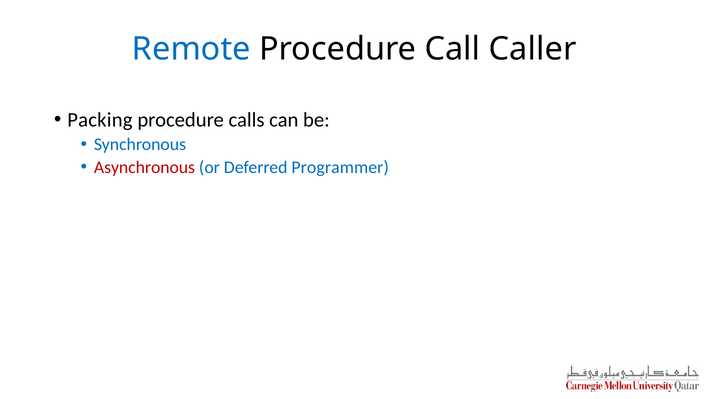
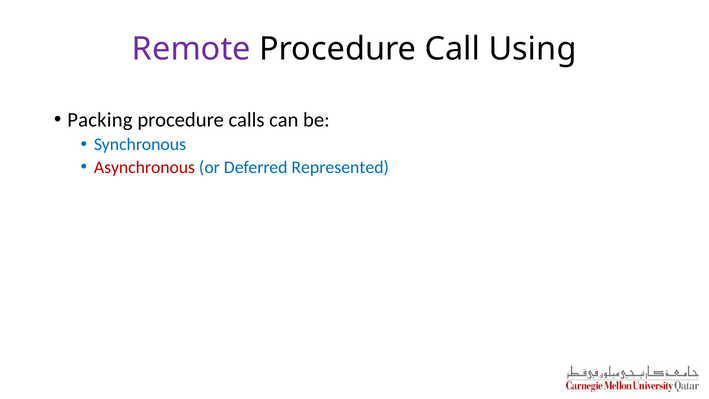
Remote colour: blue -> purple
Caller: Caller -> Using
Programmer: Programmer -> Represented
